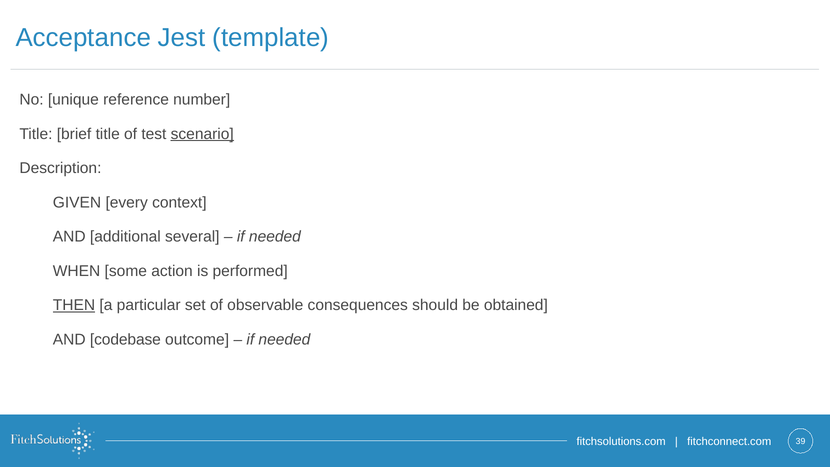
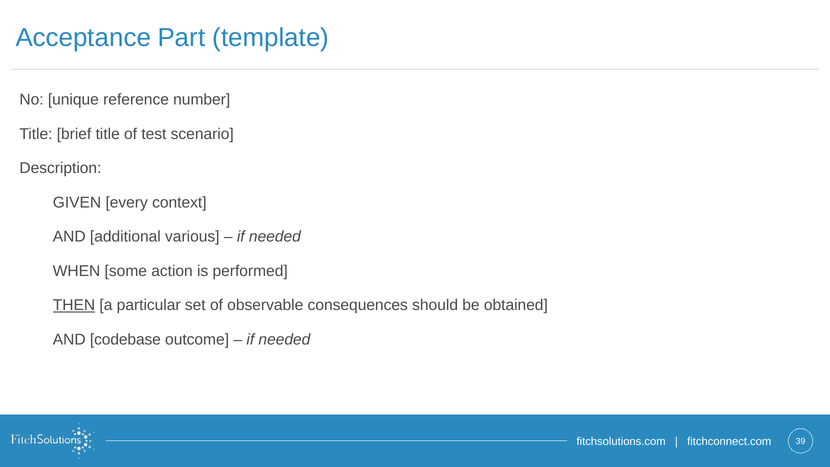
Jest: Jest -> Part
scenario underline: present -> none
several: several -> various
